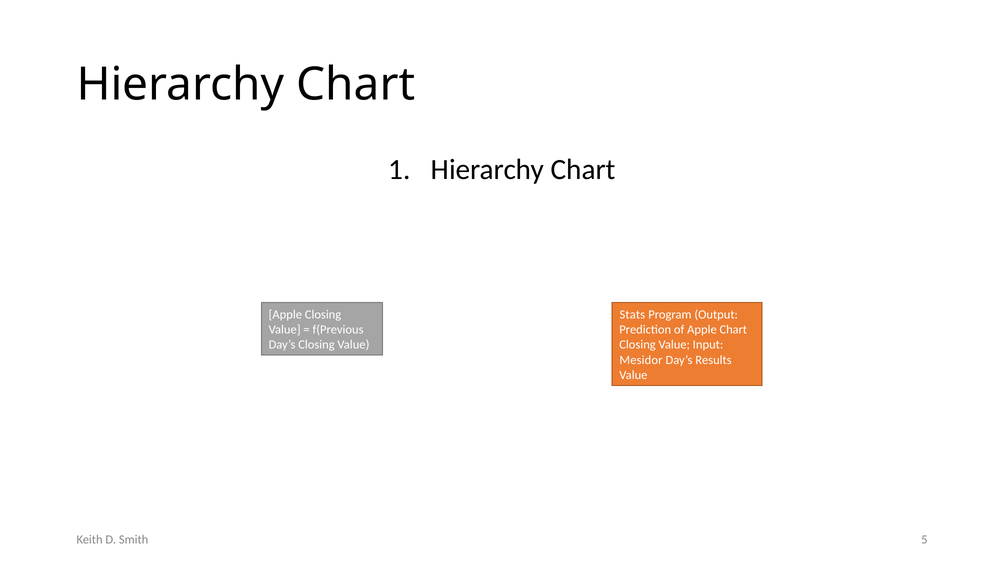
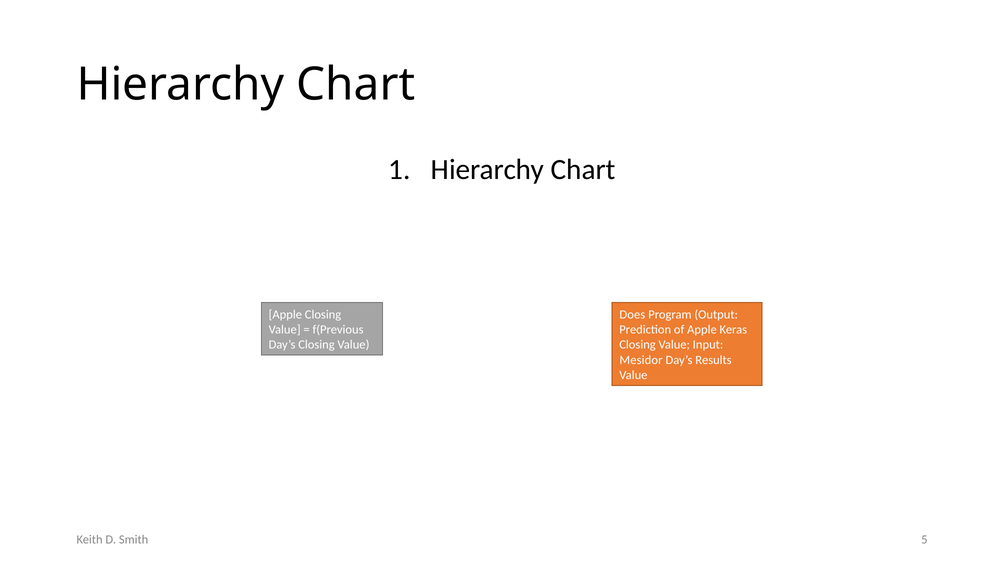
Stats: Stats -> Does
Apple Chart: Chart -> Keras
